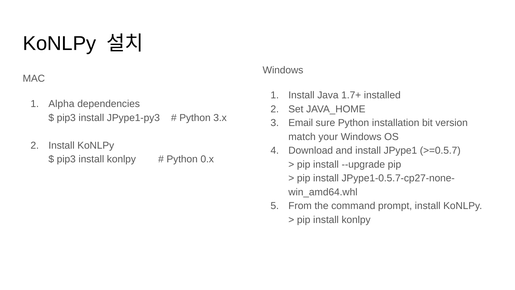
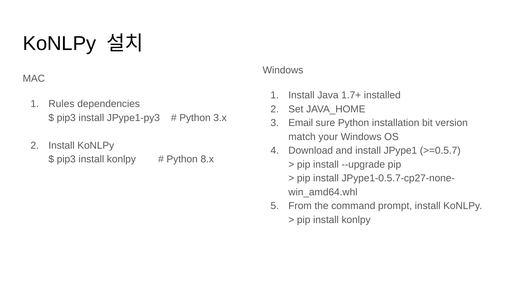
Alpha: Alpha -> Rules
0.x: 0.x -> 8.x
